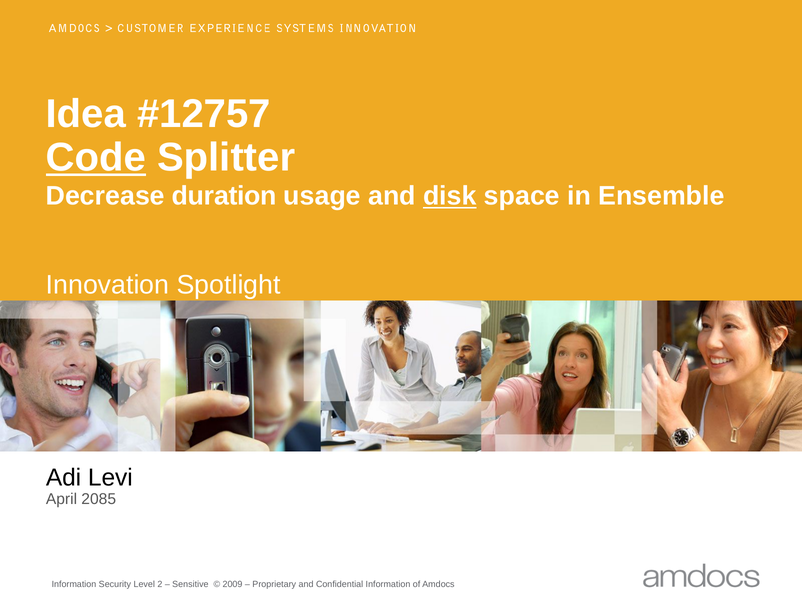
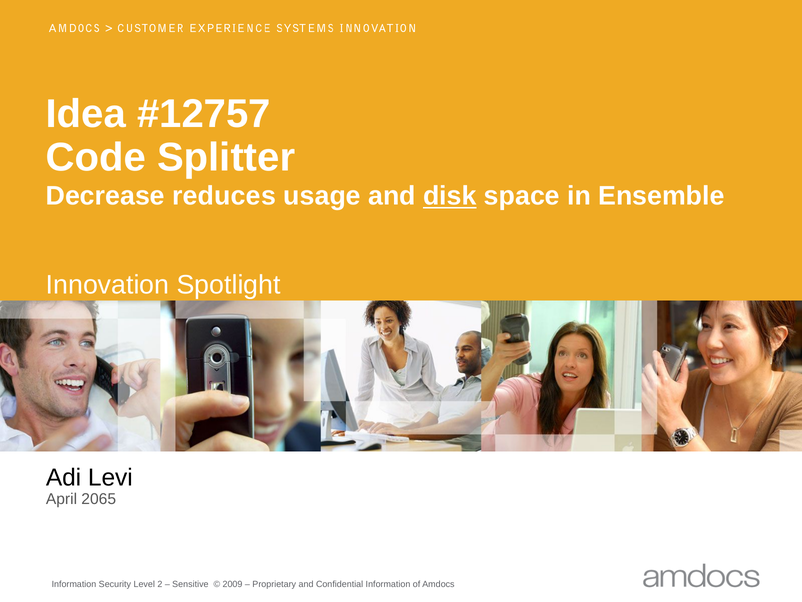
Code underline: present -> none
duration: duration -> reduces
2085: 2085 -> 2065
